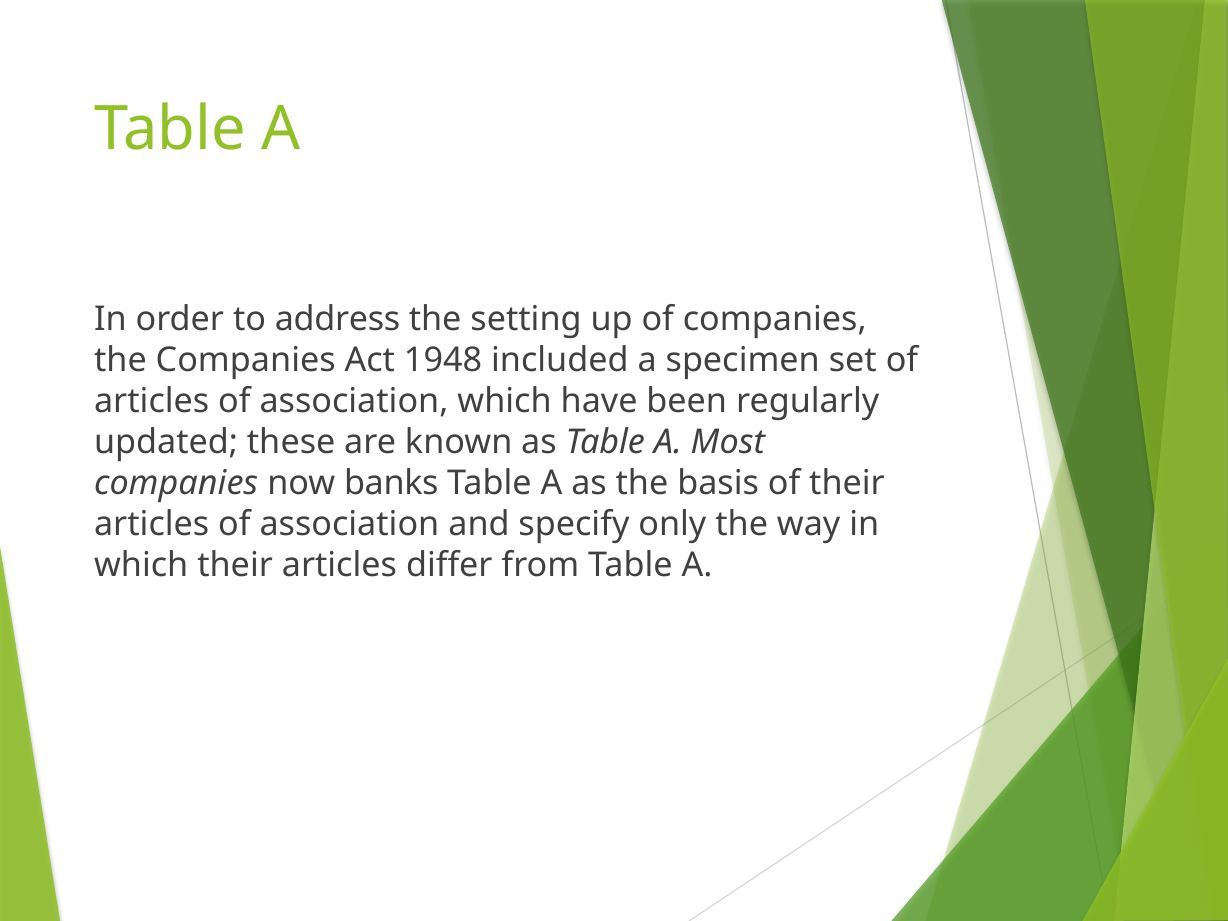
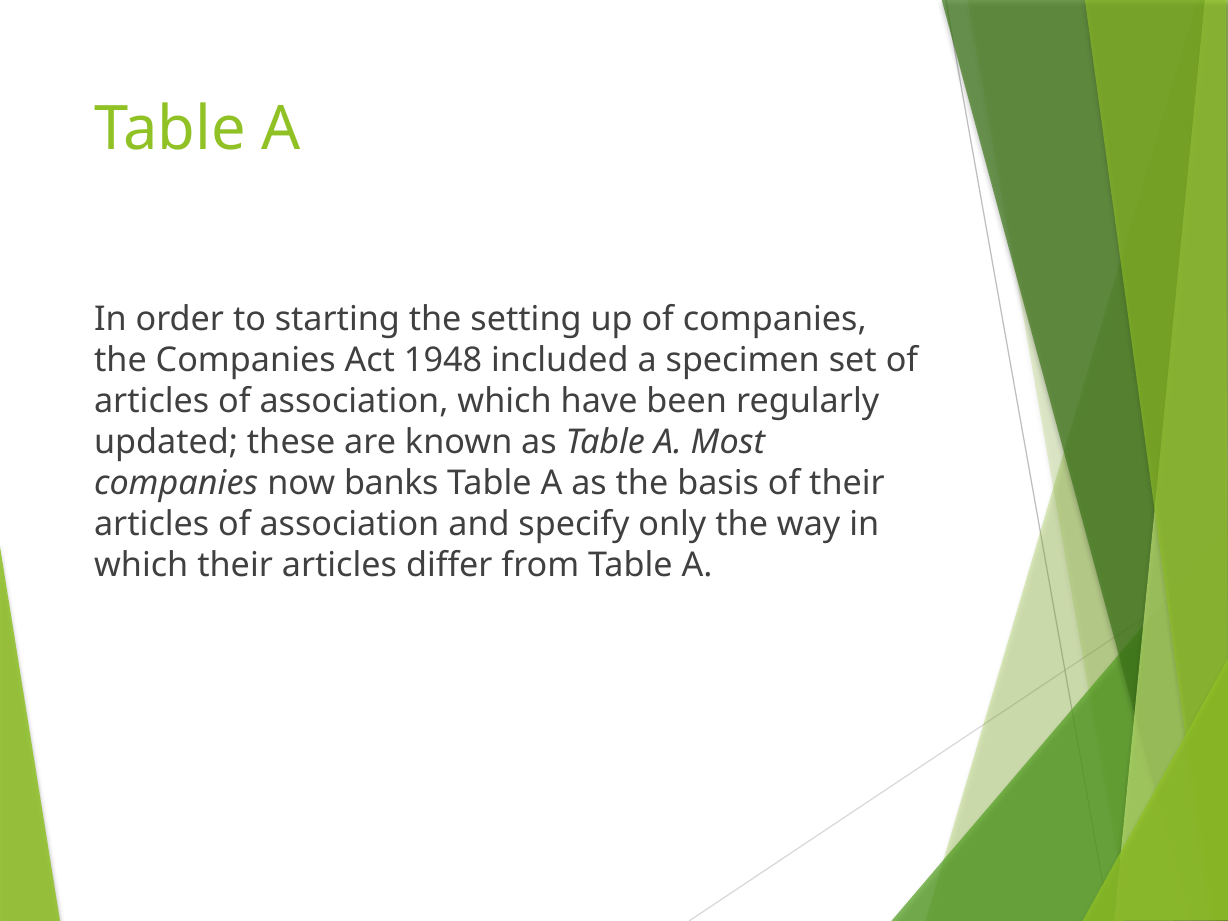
address: address -> starting
